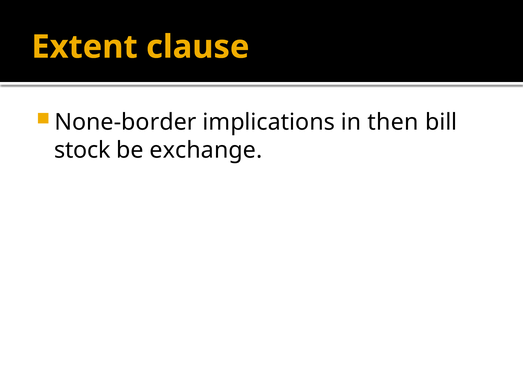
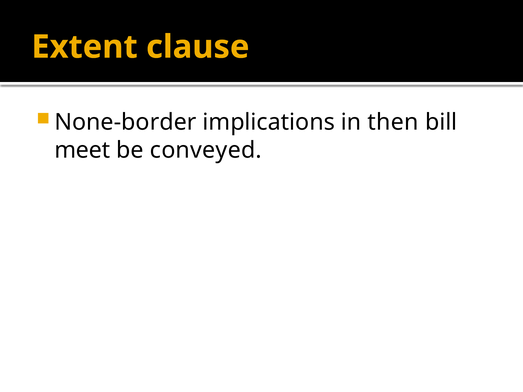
stock: stock -> meet
exchange: exchange -> conveyed
